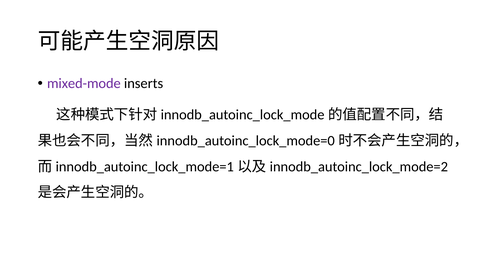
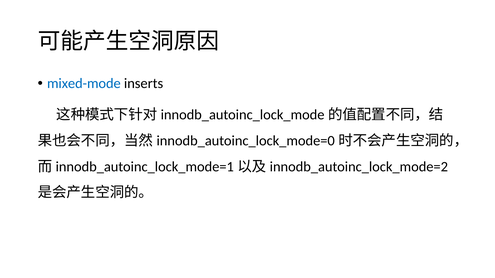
mixed-mode colour: purple -> blue
